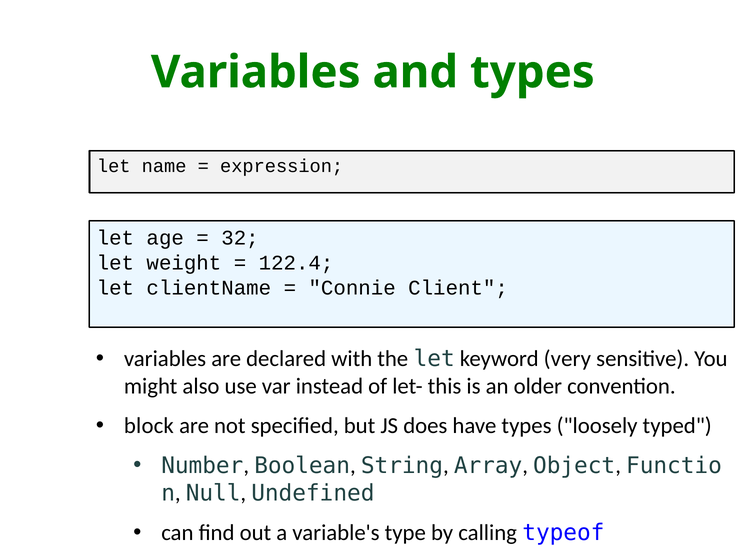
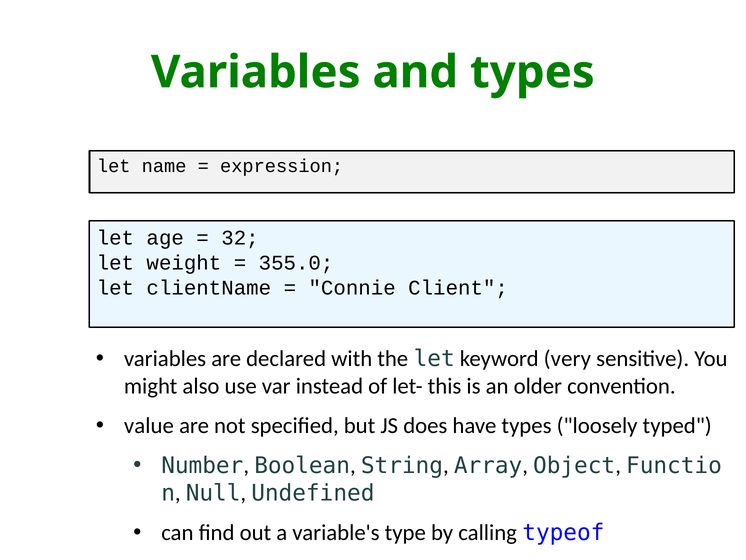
122.4: 122.4 -> 355.0
block: block -> value
